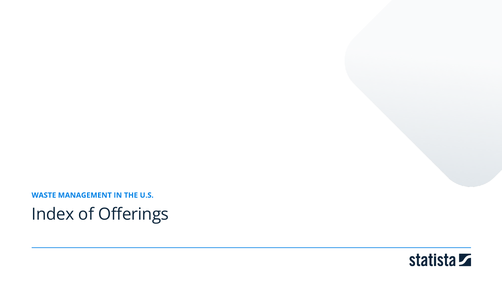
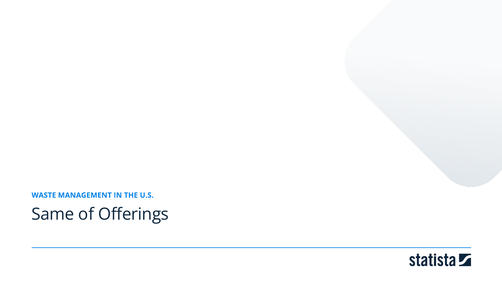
Index: Index -> Same
